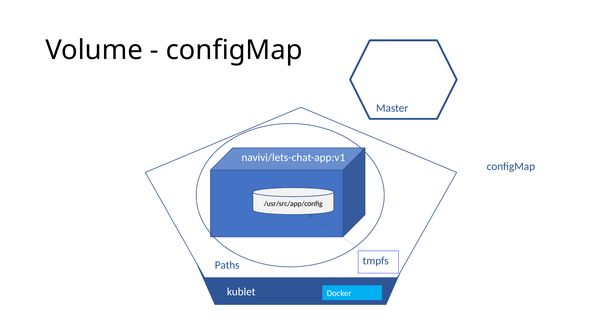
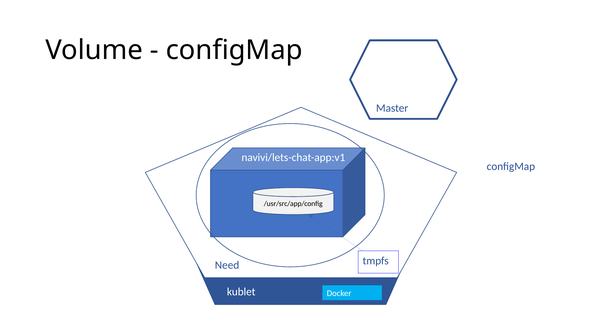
Paths: Paths -> Need
